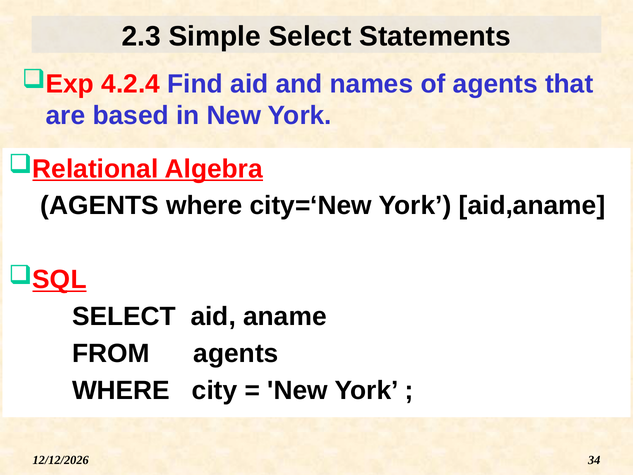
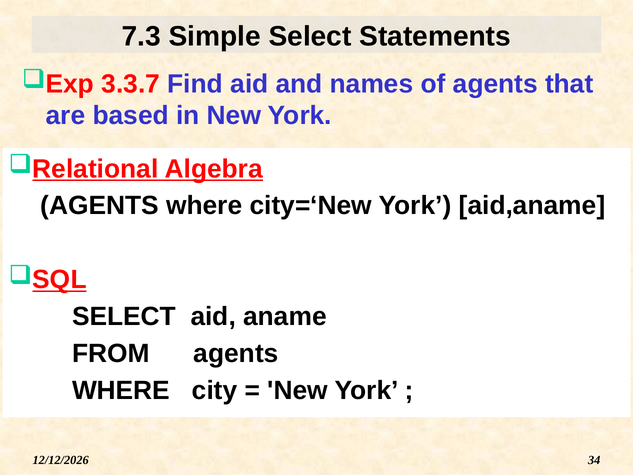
2.3: 2.3 -> 7.3
4.2.4: 4.2.4 -> 3.3.7
